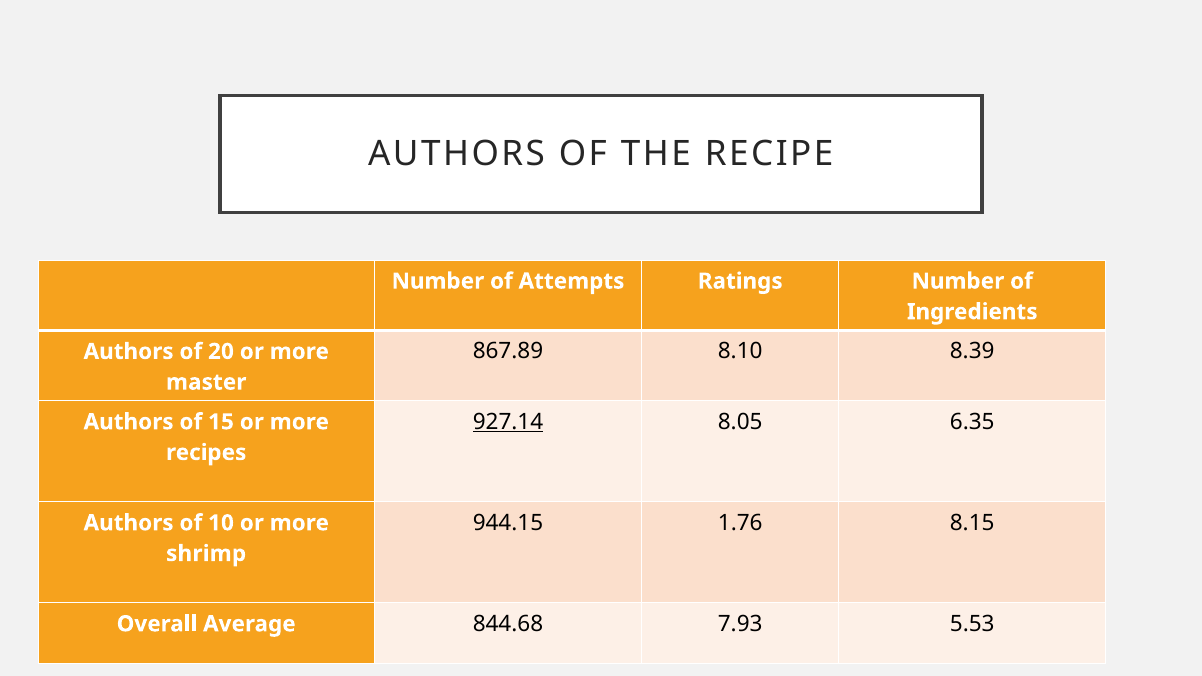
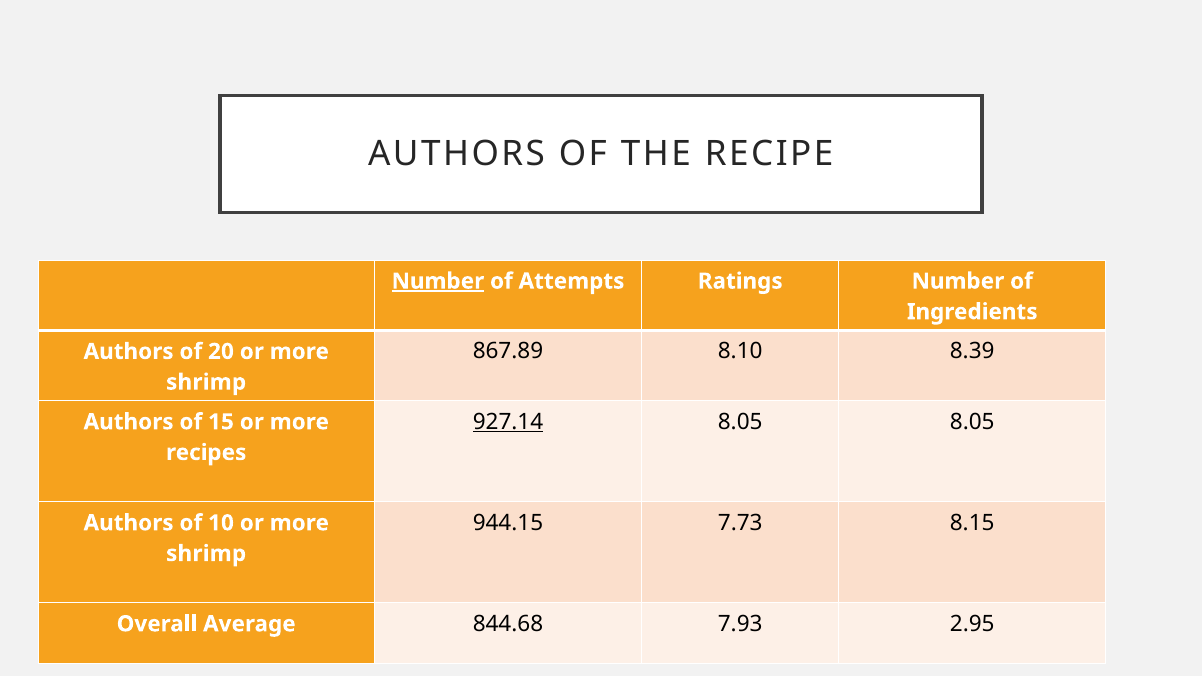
Number at (438, 281) underline: none -> present
master at (206, 382): master -> shrimp
8.05 6.35: 6.35 -> 8.05
1.76: 1.76 -> 7.73
5.53: 5.53 -> 2.95
